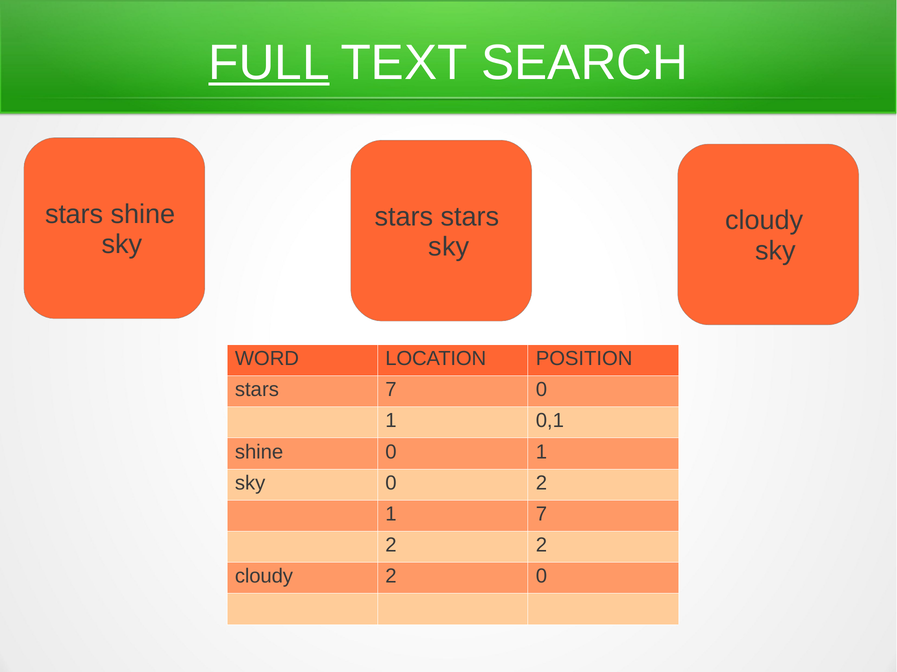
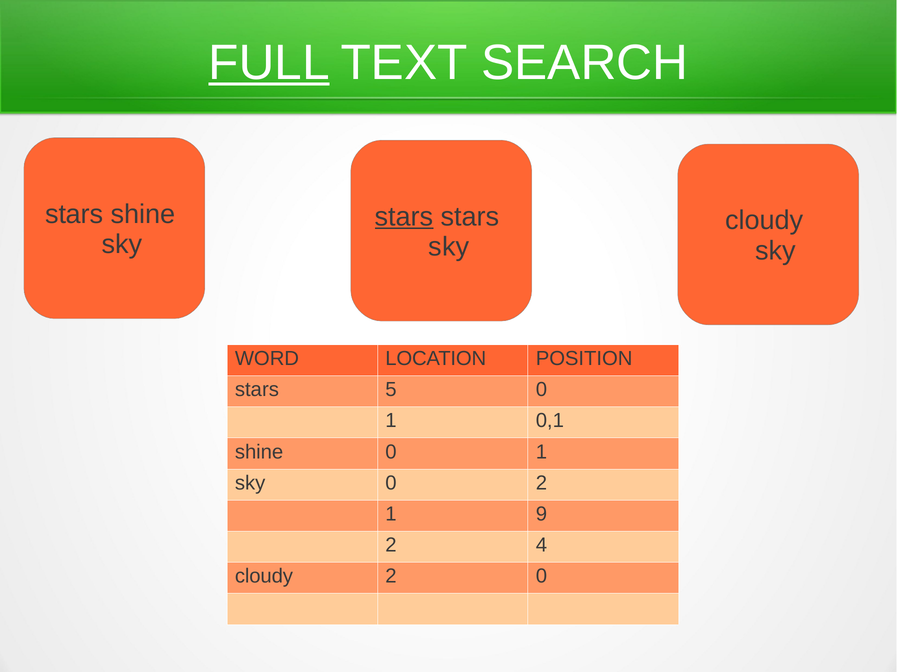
stars at (404, 217) underline: none -> present
stars 7: 7 -> 5
1 7: 7 -> 9
2 2: 2 -> 4
